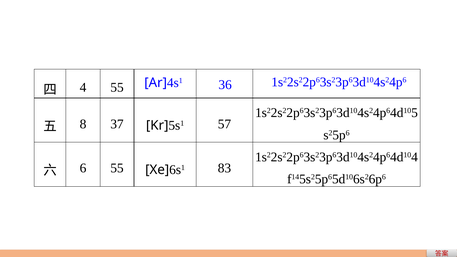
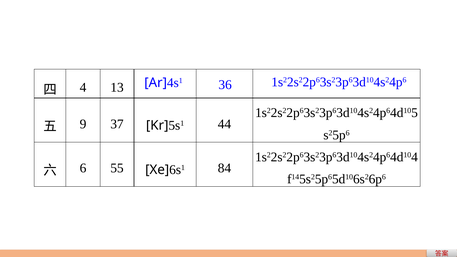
4 55: 55 -> 13
8: 8 -> 9
57: 57 -> 44
83: 83 -> 84
